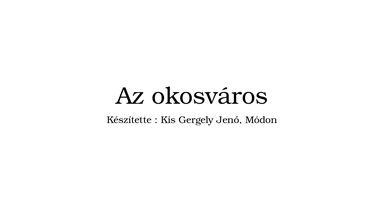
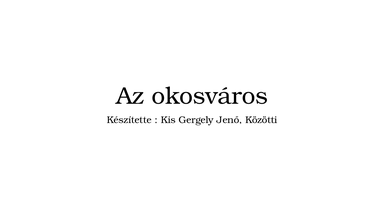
Módon: Módon -> Közötti
